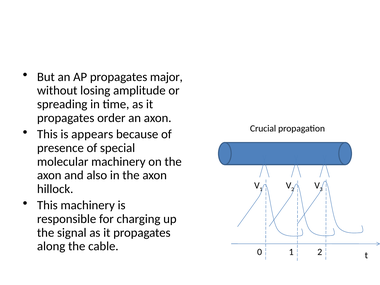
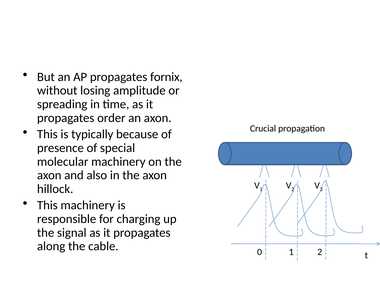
major: major -> fornix
appears: appears -> typically
